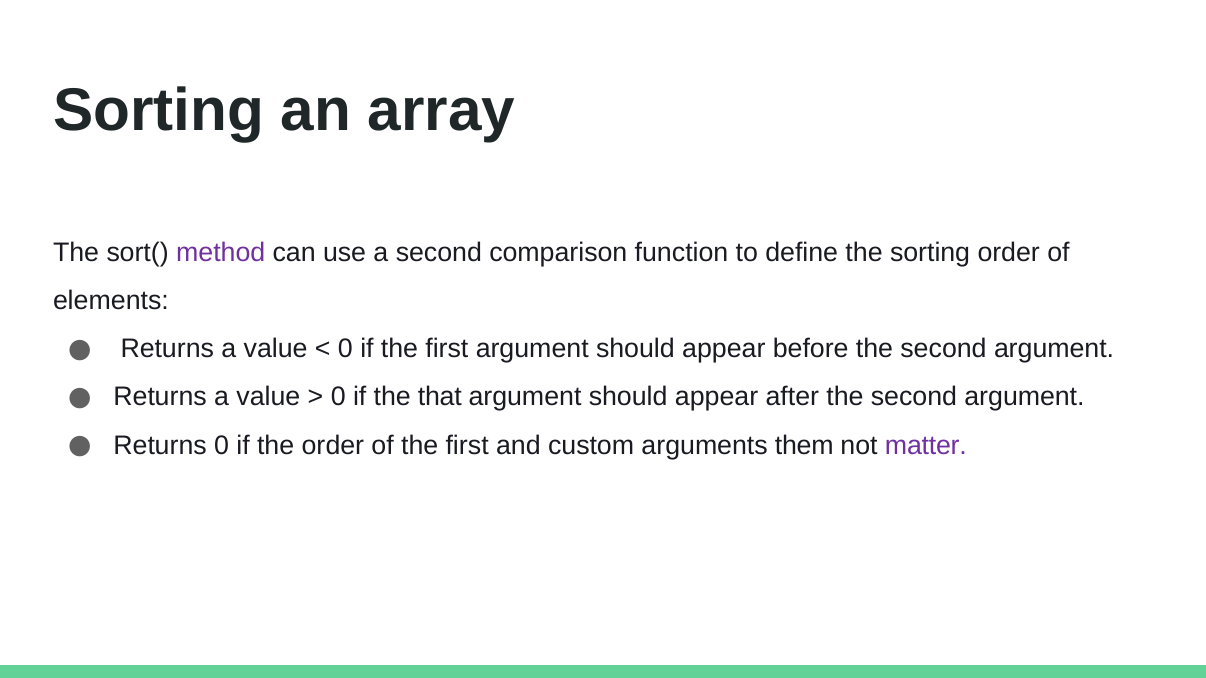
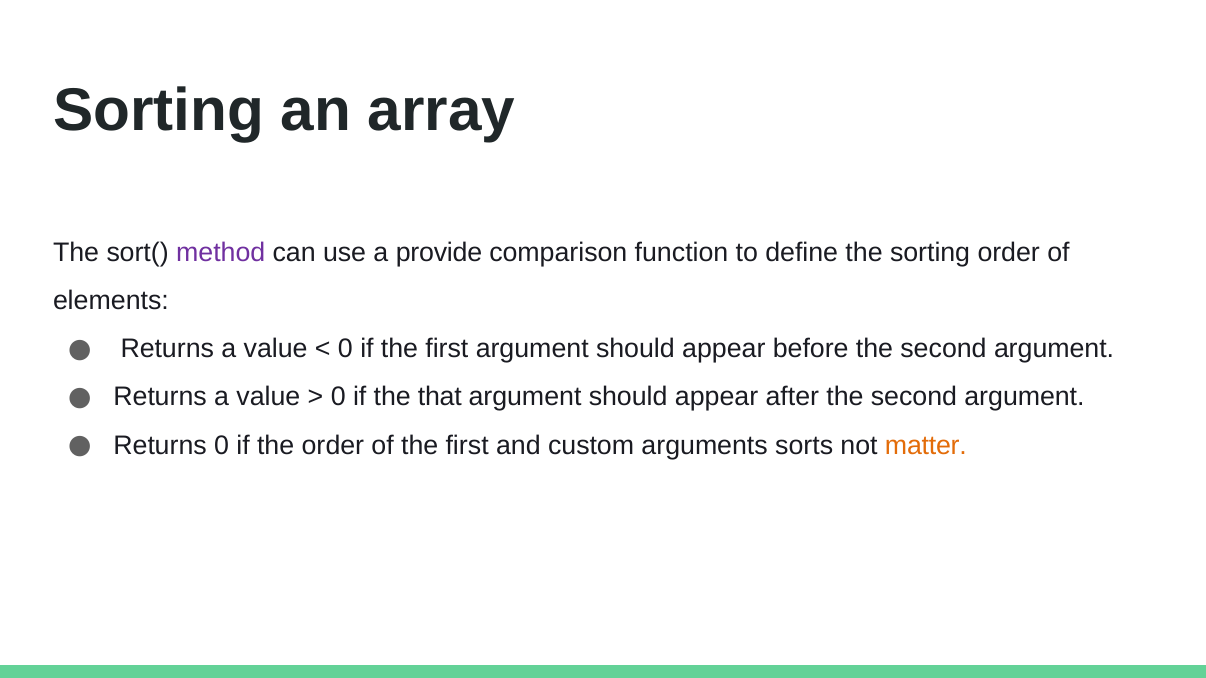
a second: second -> provide
them: them -> sorts
matter colour: purple -> orange
